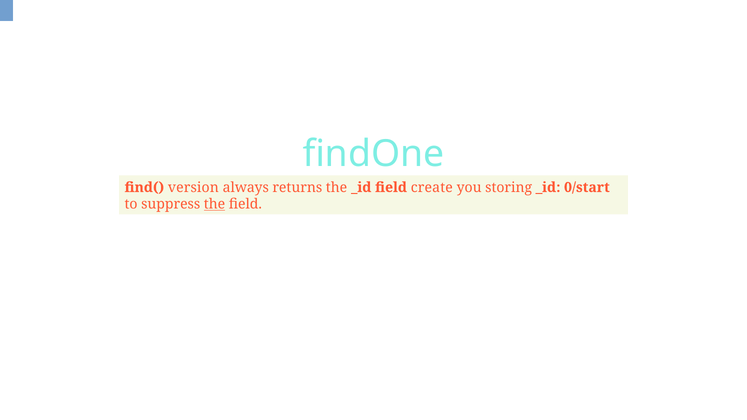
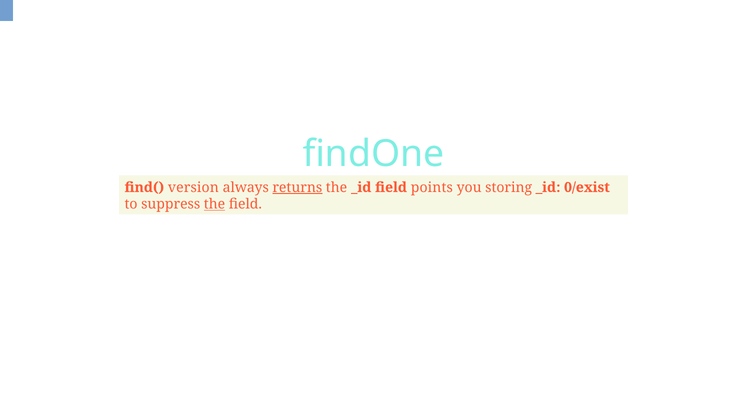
returns underline: none -> present
create: create -> points
0/start: 0/start -> 0/exist
